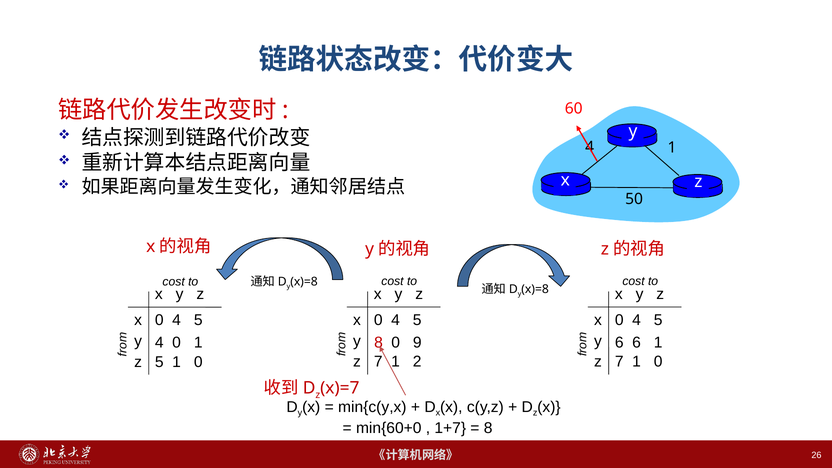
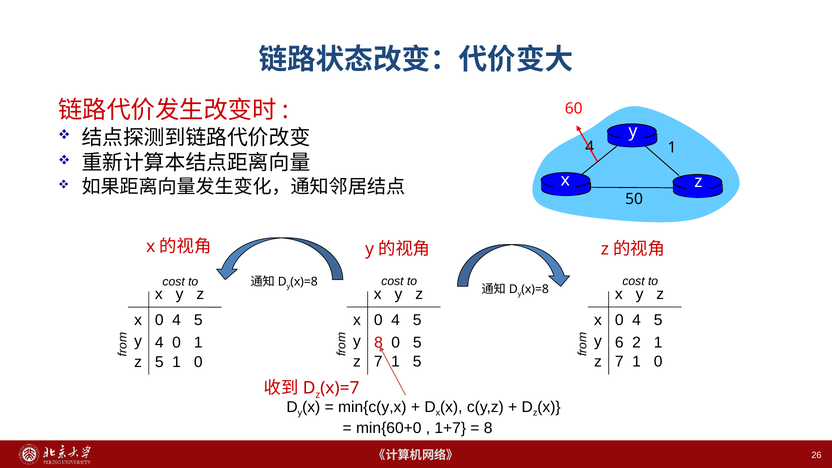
0 9: 9 -> 5
6 6: 6 -> 2
7 1 2: 2 -> 5
